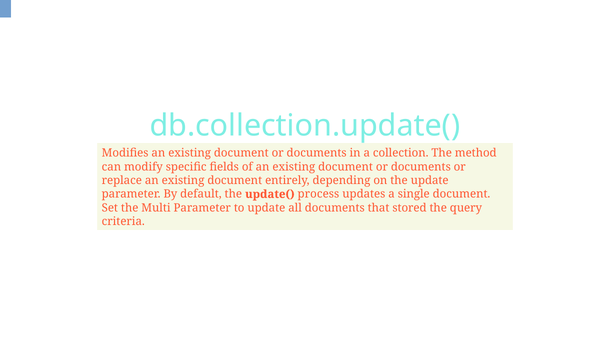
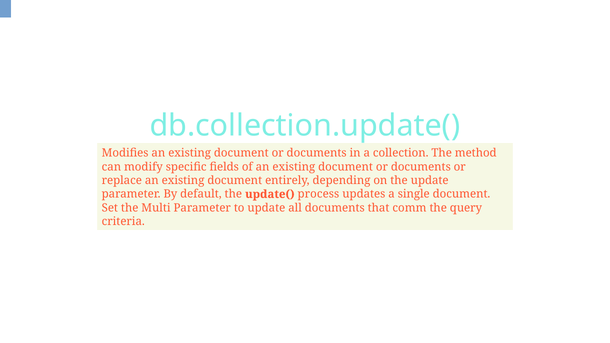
stored: stored -> comm
